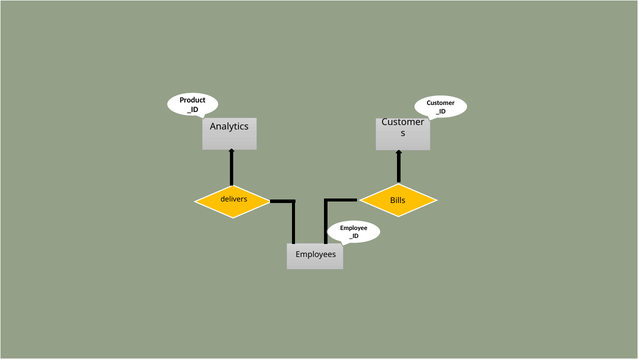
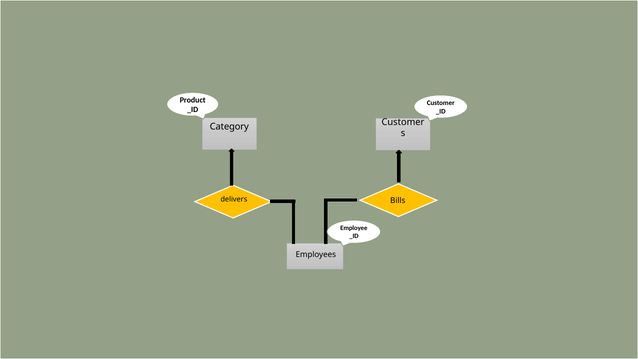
Analytics: Analytics -> Category
